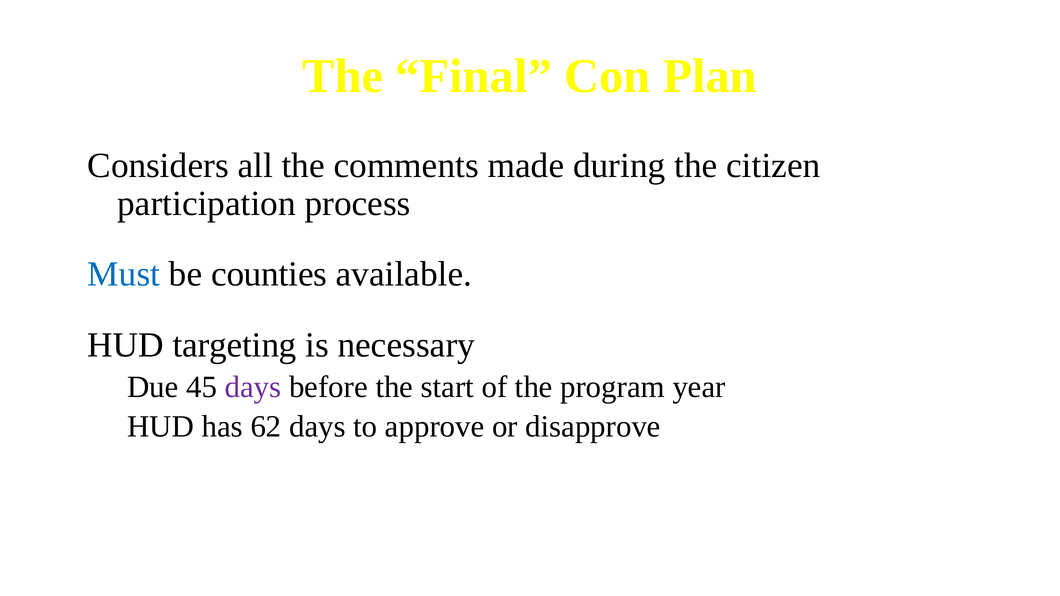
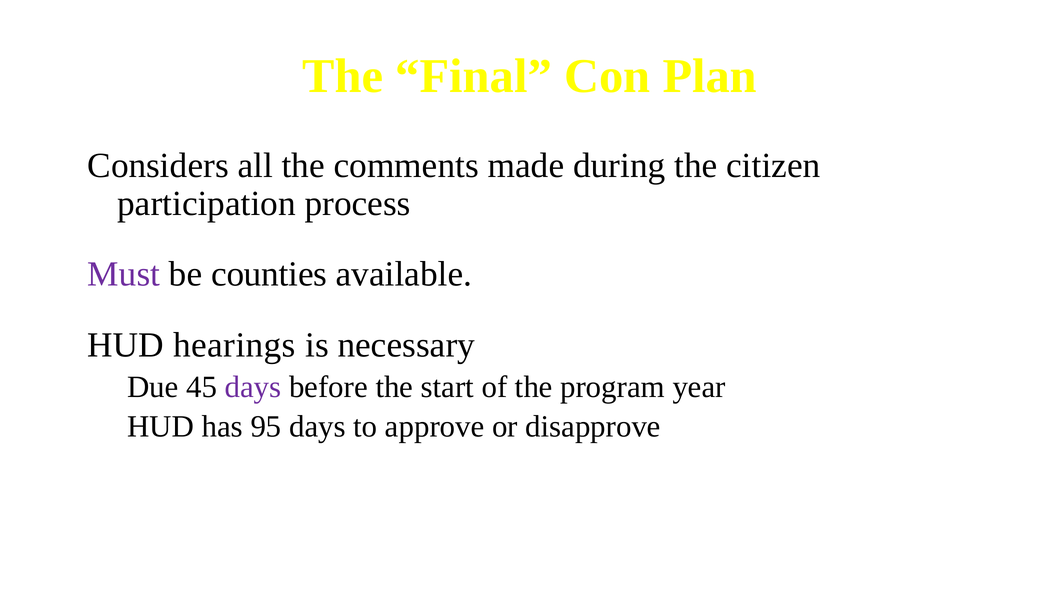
Must colour: blue -> purple
targeting: targeting -> hearings
62: 62 -> 95
